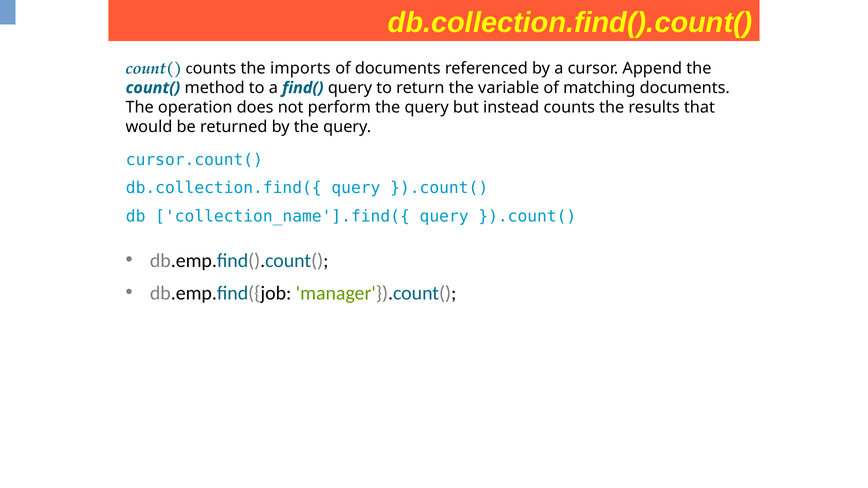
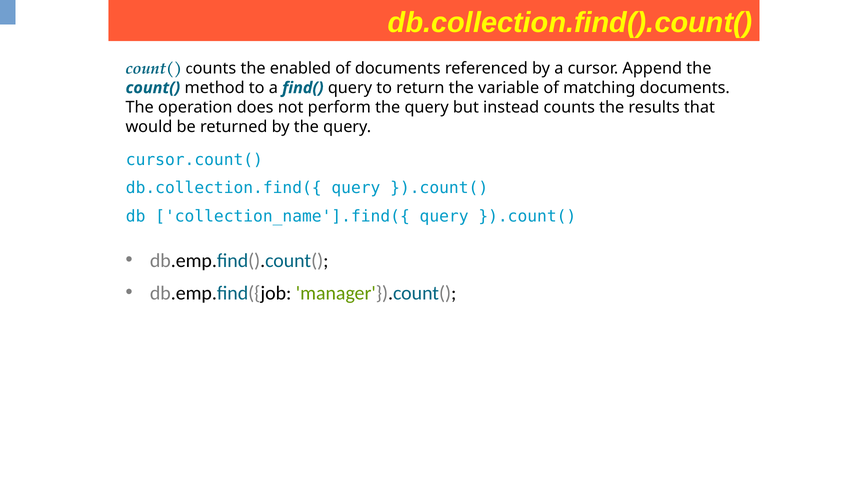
imports: imports -> enabled
